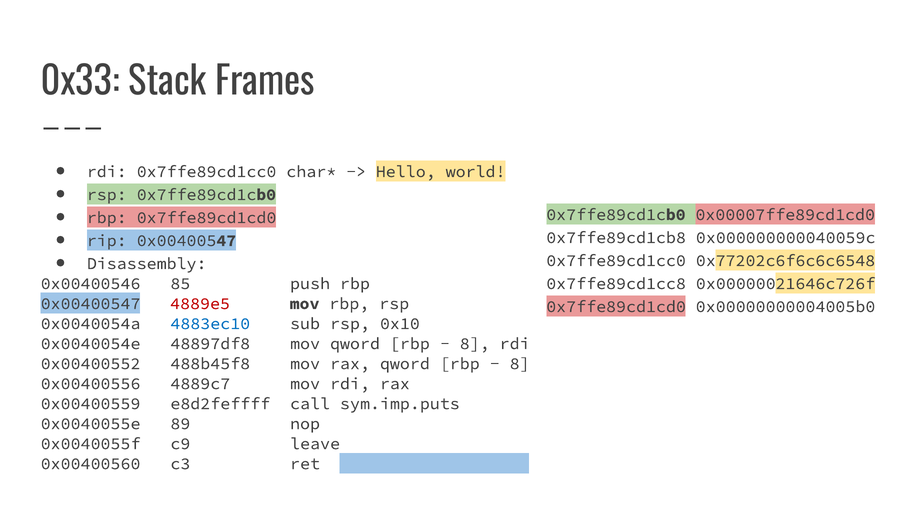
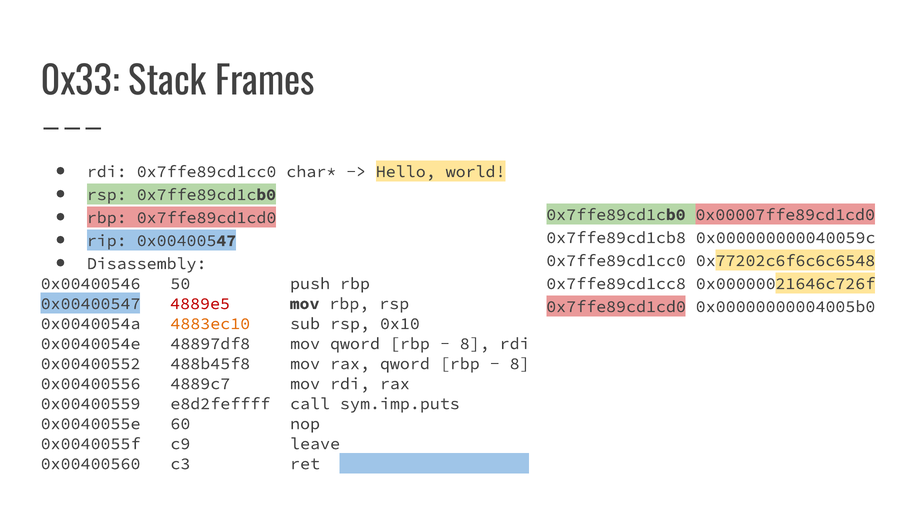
85: 85 -> 50
4883ec10 colour: blue -> orange
89: 89 -> 60
